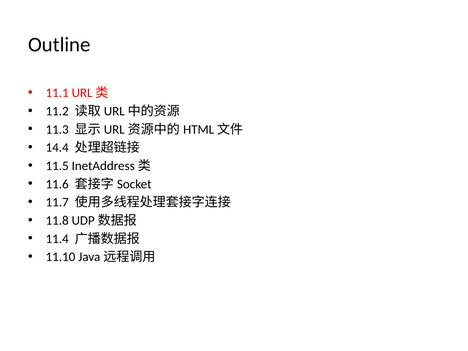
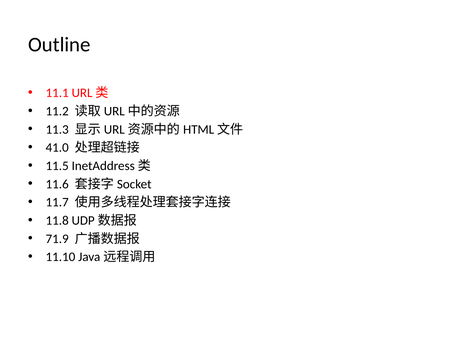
14.4: 14.4 -> 41.0
11.4: 11.4 -> 71.9
